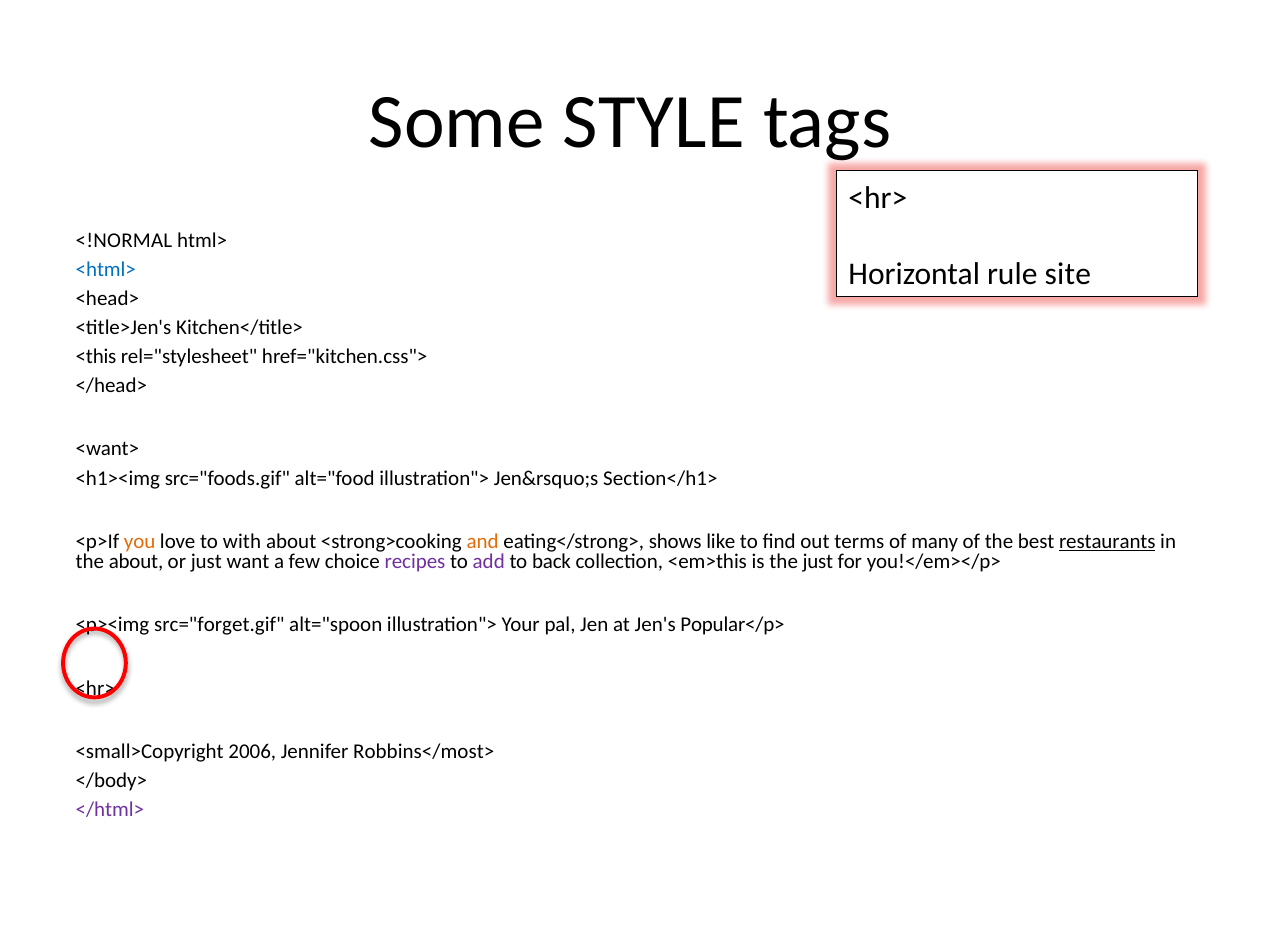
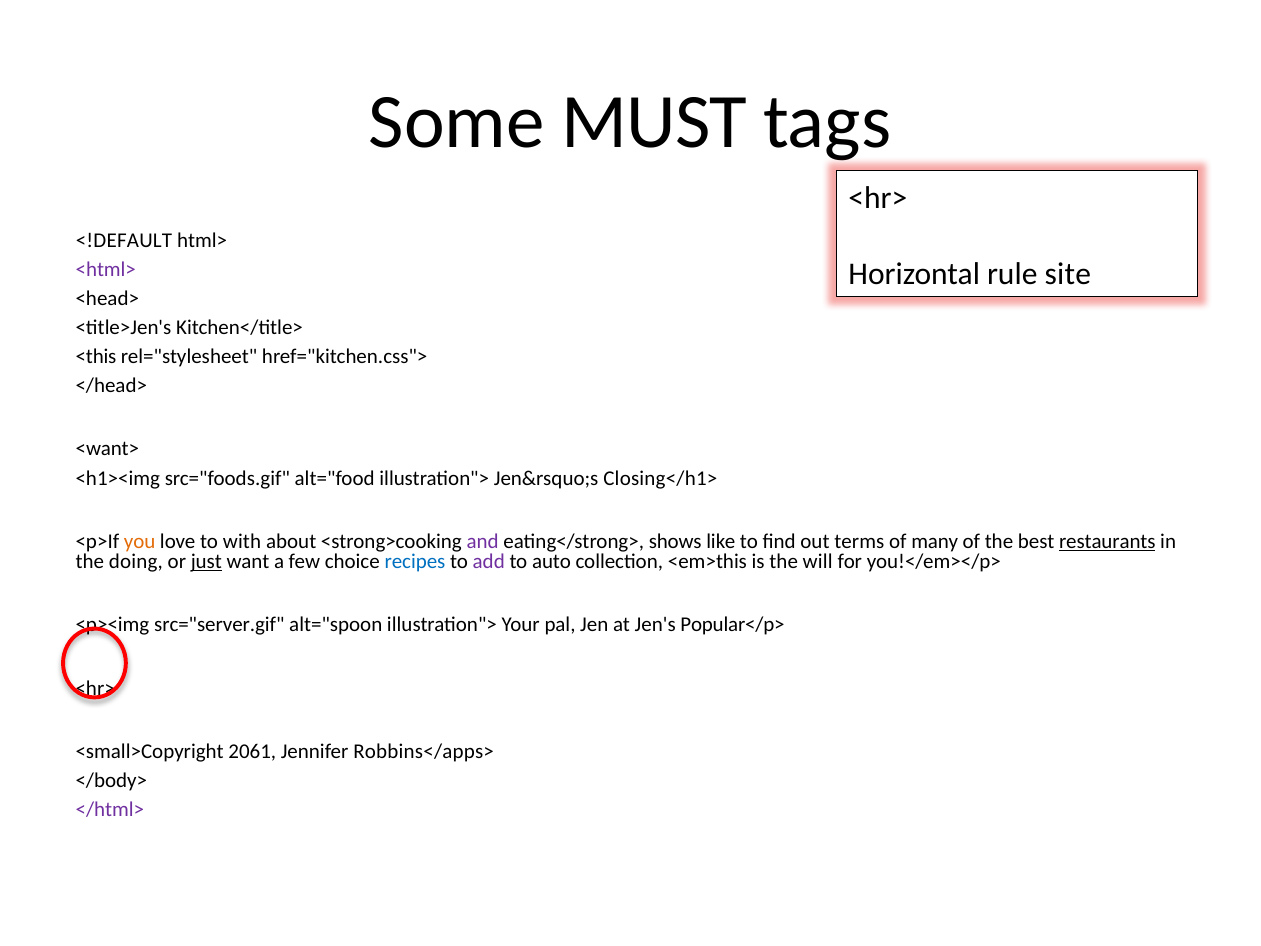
STYLE: STYLE -> MUST
<!NORMAL: <!NORMAL -> <!DEFAULT
<html> colour: blue -> purple
Section</h1>: Section</h1> -> Closing</h1>
and colour: orange -> purple
the about: about -> doing
just at (206, 561) underline: none -> present
recipes colour: purple -> blue
back: back -> auto
the just: just -> will
src="forget.gif: src="forget.gif -> src="server.gif
2006: 2006 -> 2061
Robbins</most>: Robbins</most> -> Robbins</apps>
